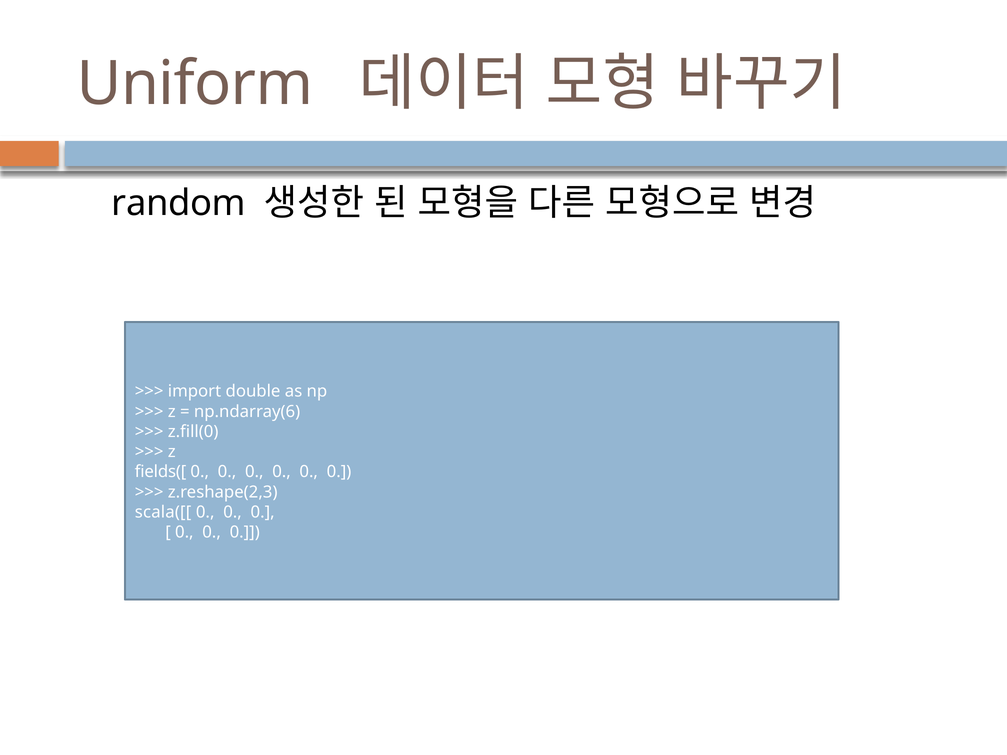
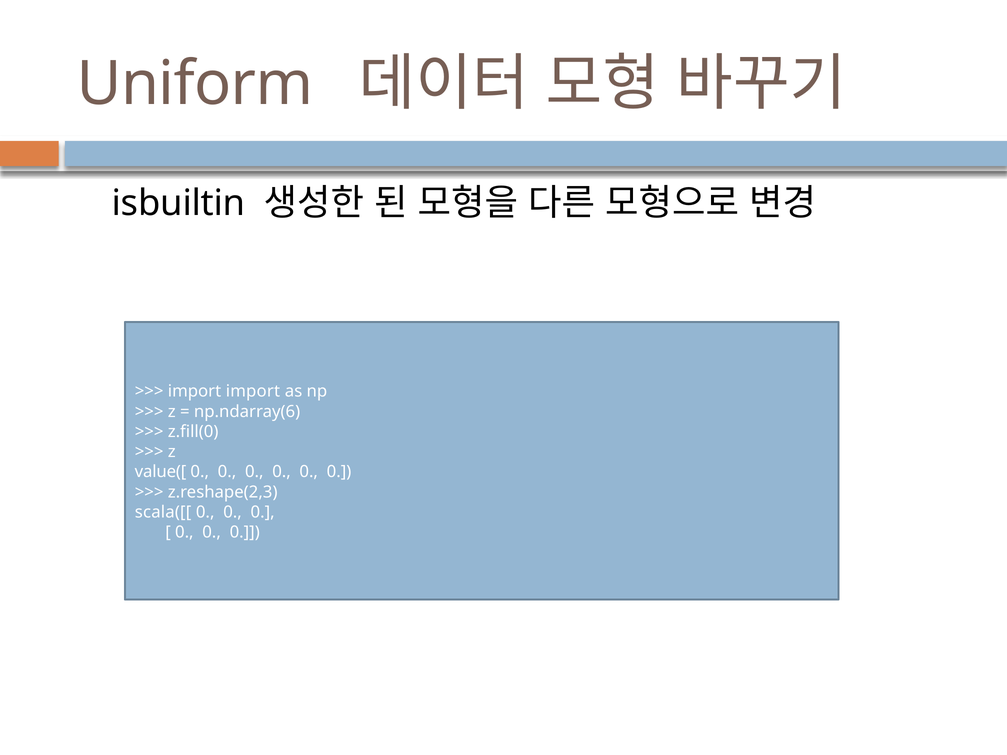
random: random -> isbuiltin
import double: double -> import
fields([: fields([ -> value([
